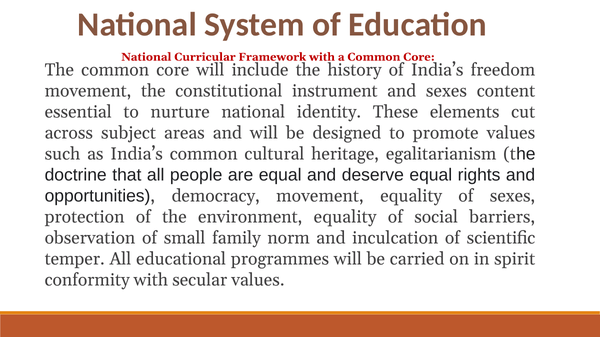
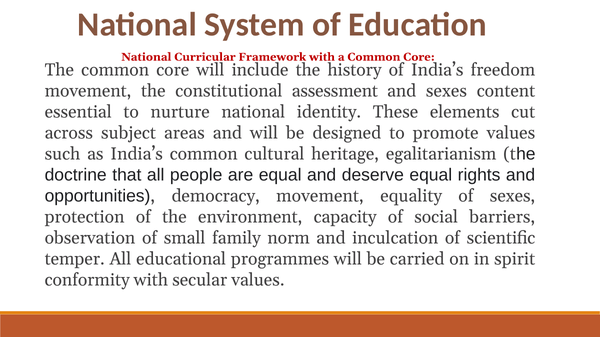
instrument: instrument -> assessment
environment equality: equality -> capacity
